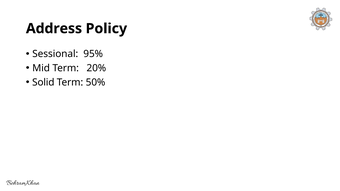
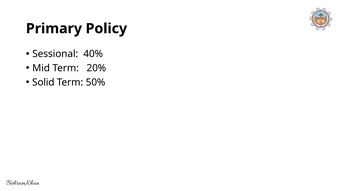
Address: Address -> Primary
95%: 95% -> 40%
